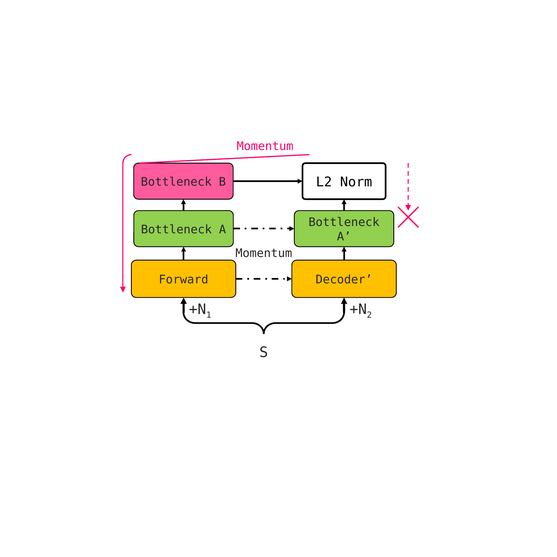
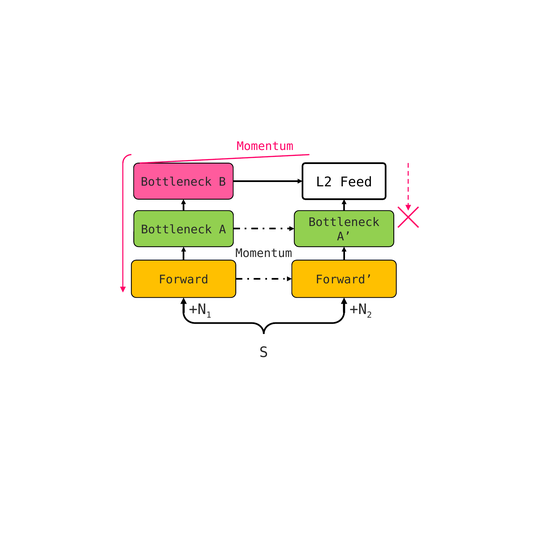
Norm: Norm -> Feed
Decoder at (344, 280): Decoder -> Forward
